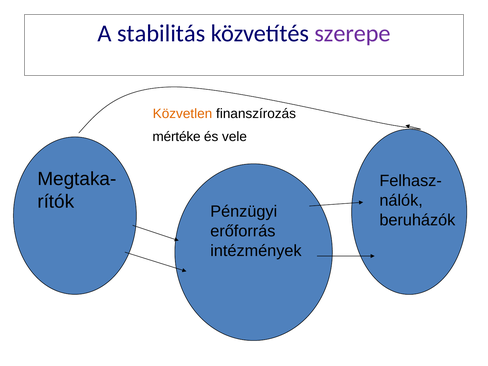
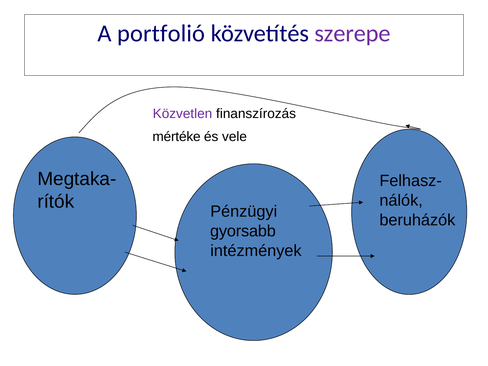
stabilitás: stabilitás -> portfolió
Közvetlen colour: orange -> purple
erőforrás: erőforrás -> gyorsabb
